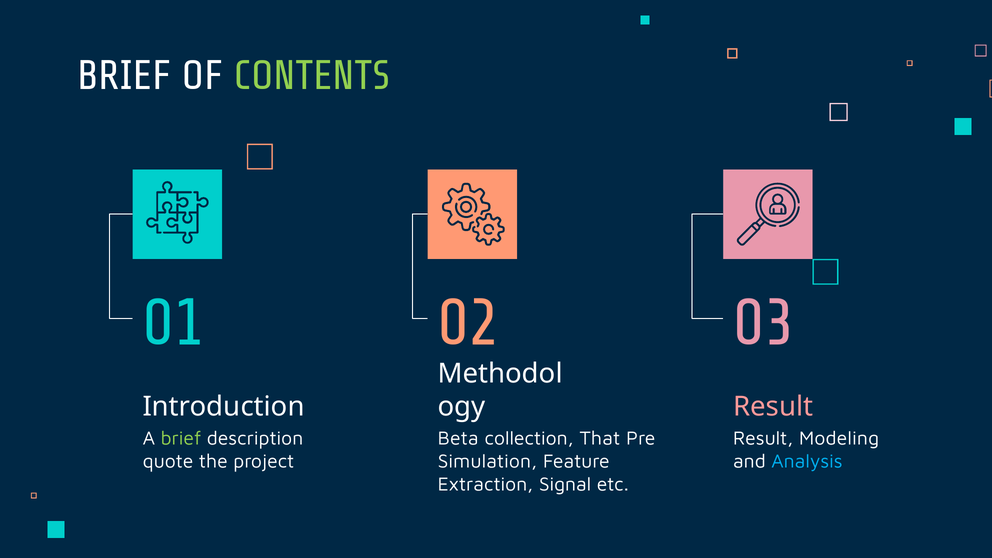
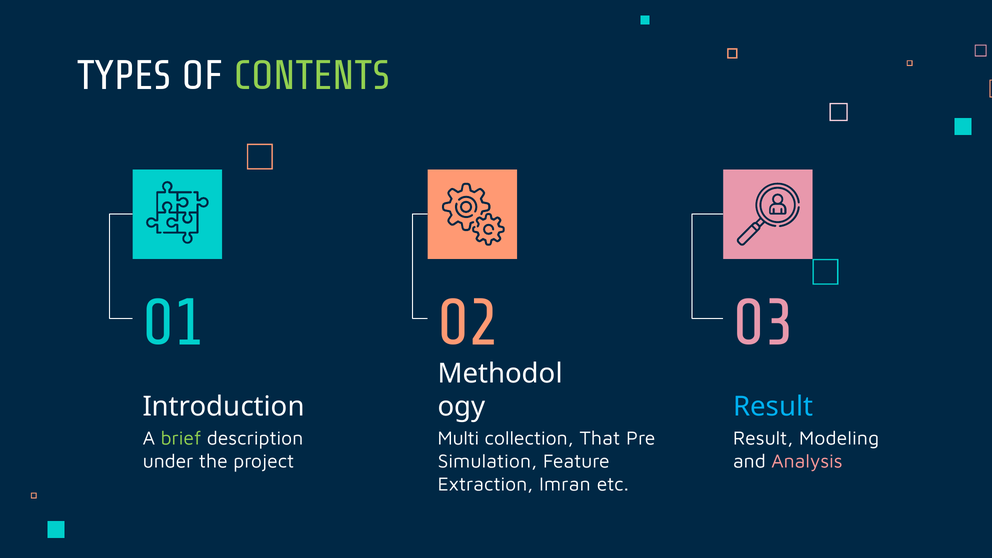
BRIEF at (124, 75): BRIEF -> TYPES
Result at (773, 407) colour: pink -> light blue
Beta: Beta -> Multi
quote: quote -> under
Analysis colour: light blue -> pink
Signal: Signal -> Imran
